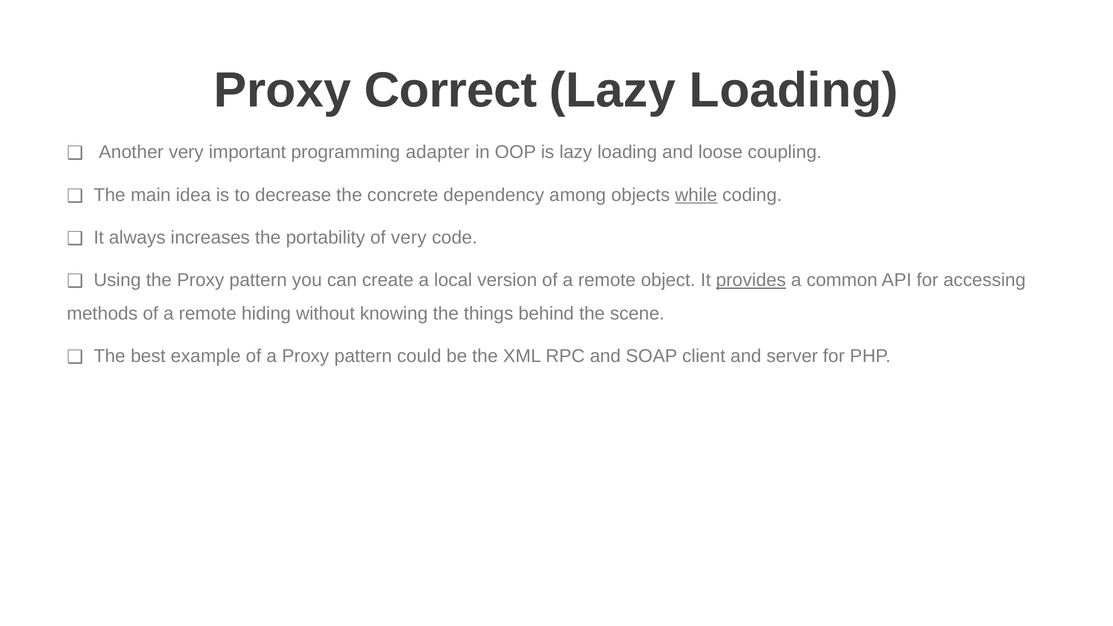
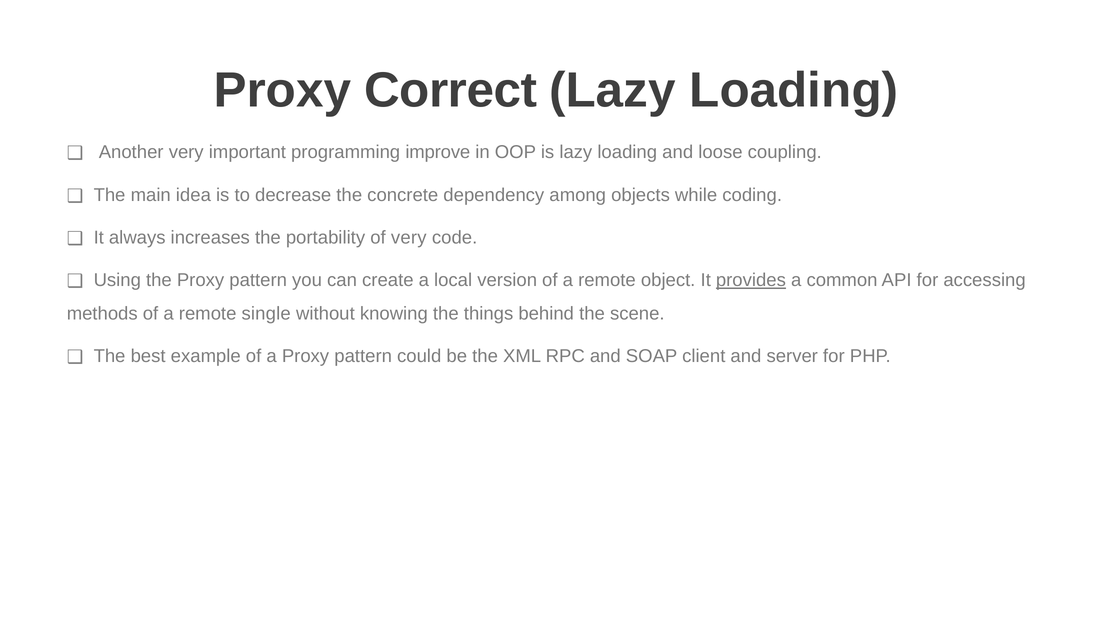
adapter: adapter -> improve
while underline: present -> none
hiding: hiding -> single
